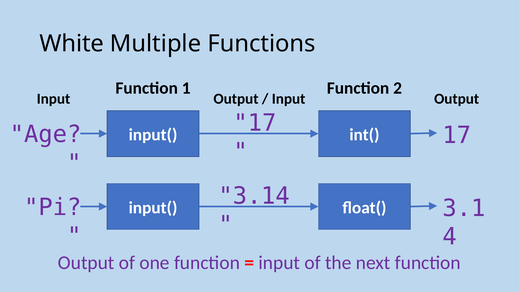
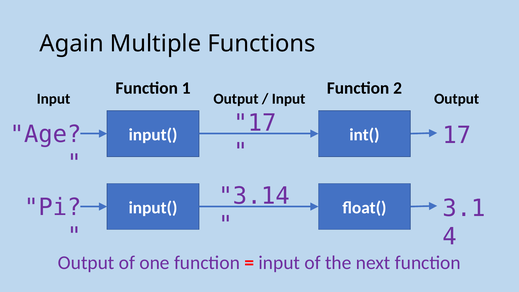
White: White -> Again
